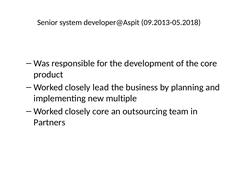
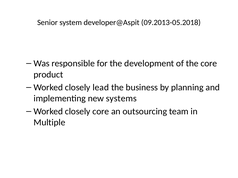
multiple: multiple -> systems
Partners: Partners -> Multiple
